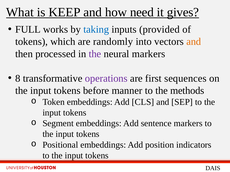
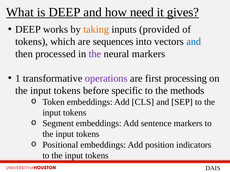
is KEEP: KEEP -> DEEP
FULL at (28, 29): FULL -> DEEP
taking colour: blue -> orange
randomly: randomly -> sequences
and at (194, 42) colour: orange -> blue
8: 8 -> 1
sequences: sequences -> processing
manner: manner -> specific
